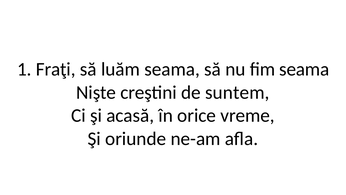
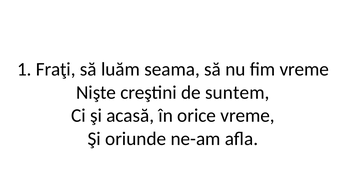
fim seama: seama -> vreme
